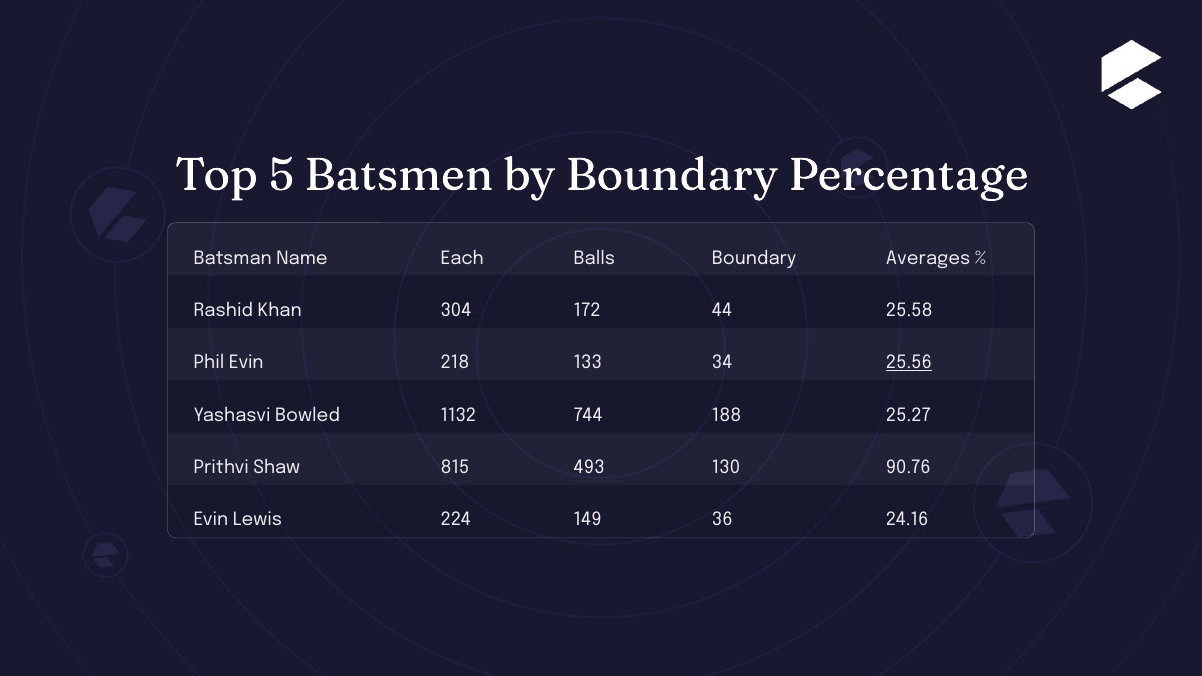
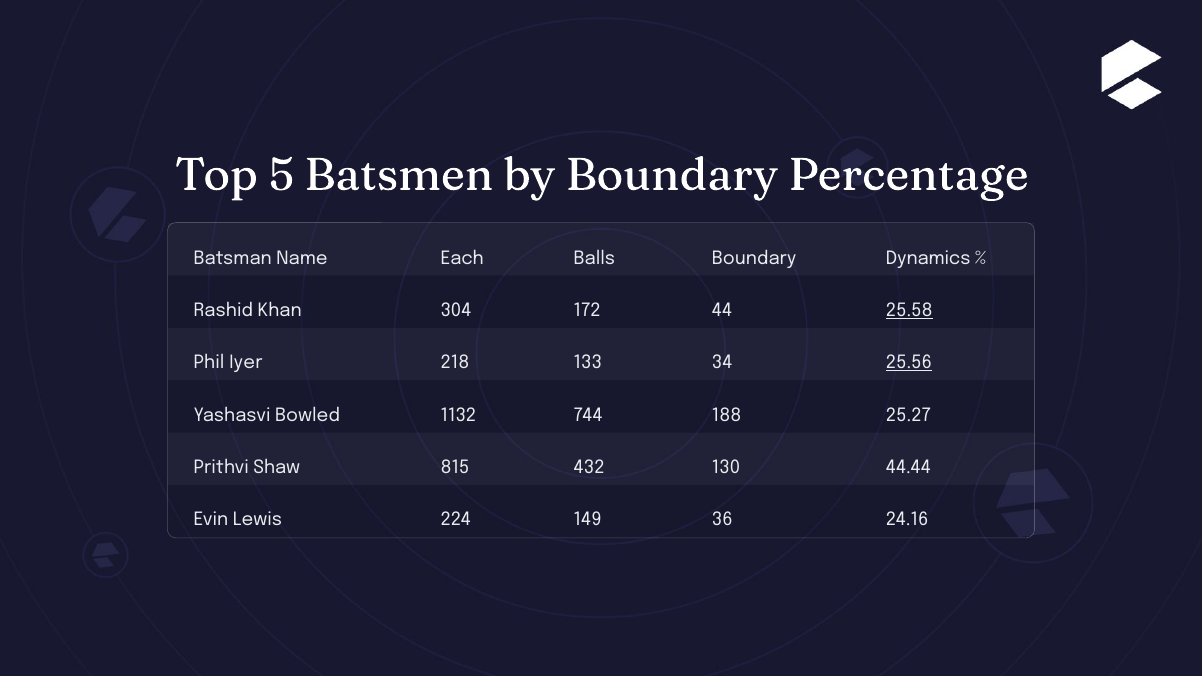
Averages: Averages -> Dynamics
25.58 underline: none -> present
Phil Evin: Evin -> Iyer
493: 493 -> 432
90.76: 90.76 -> 44.44
